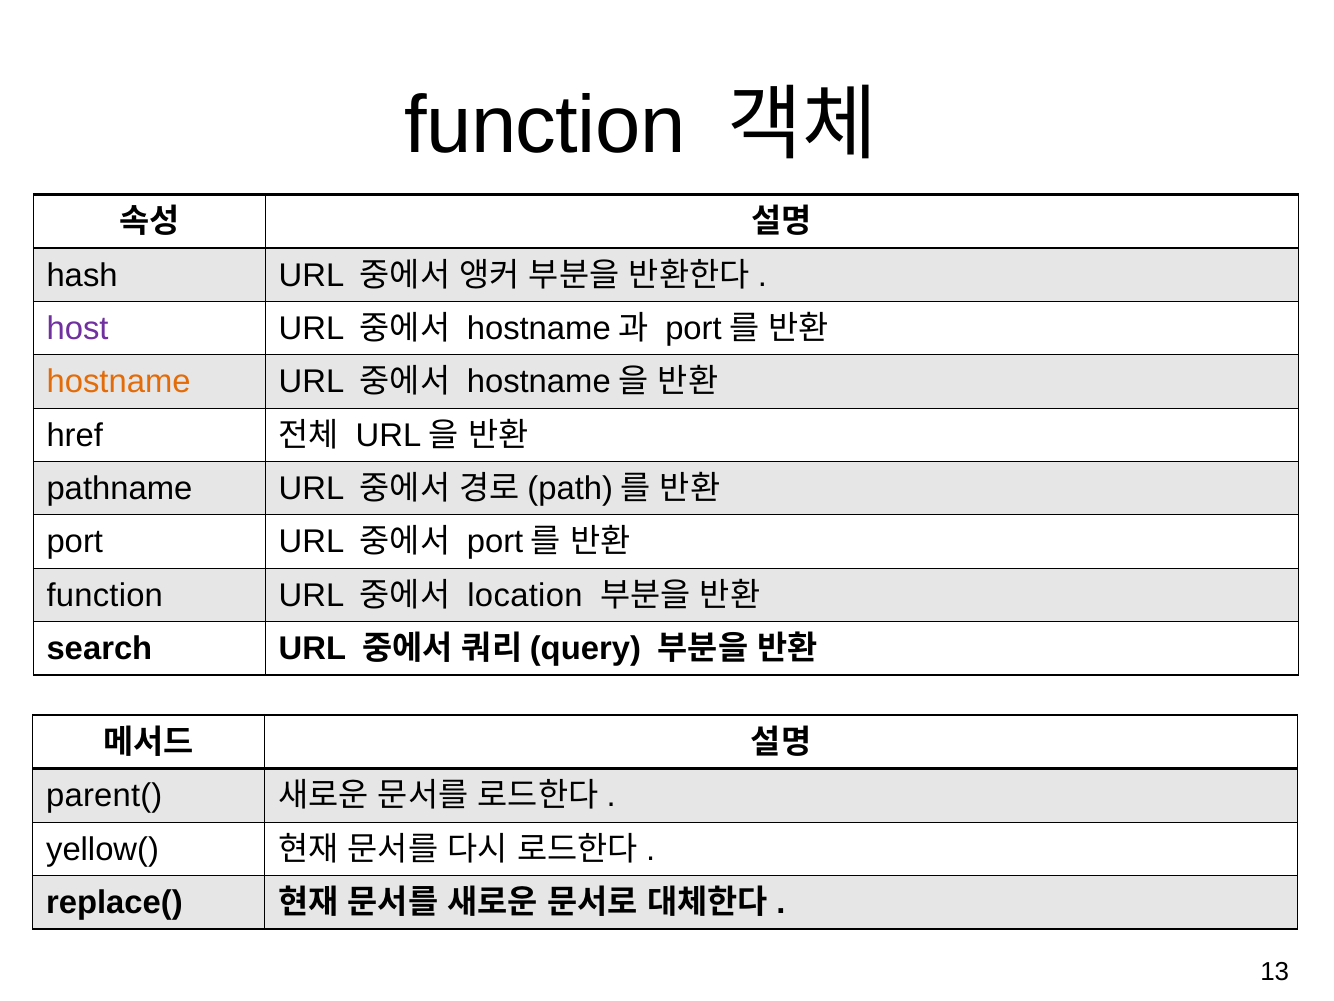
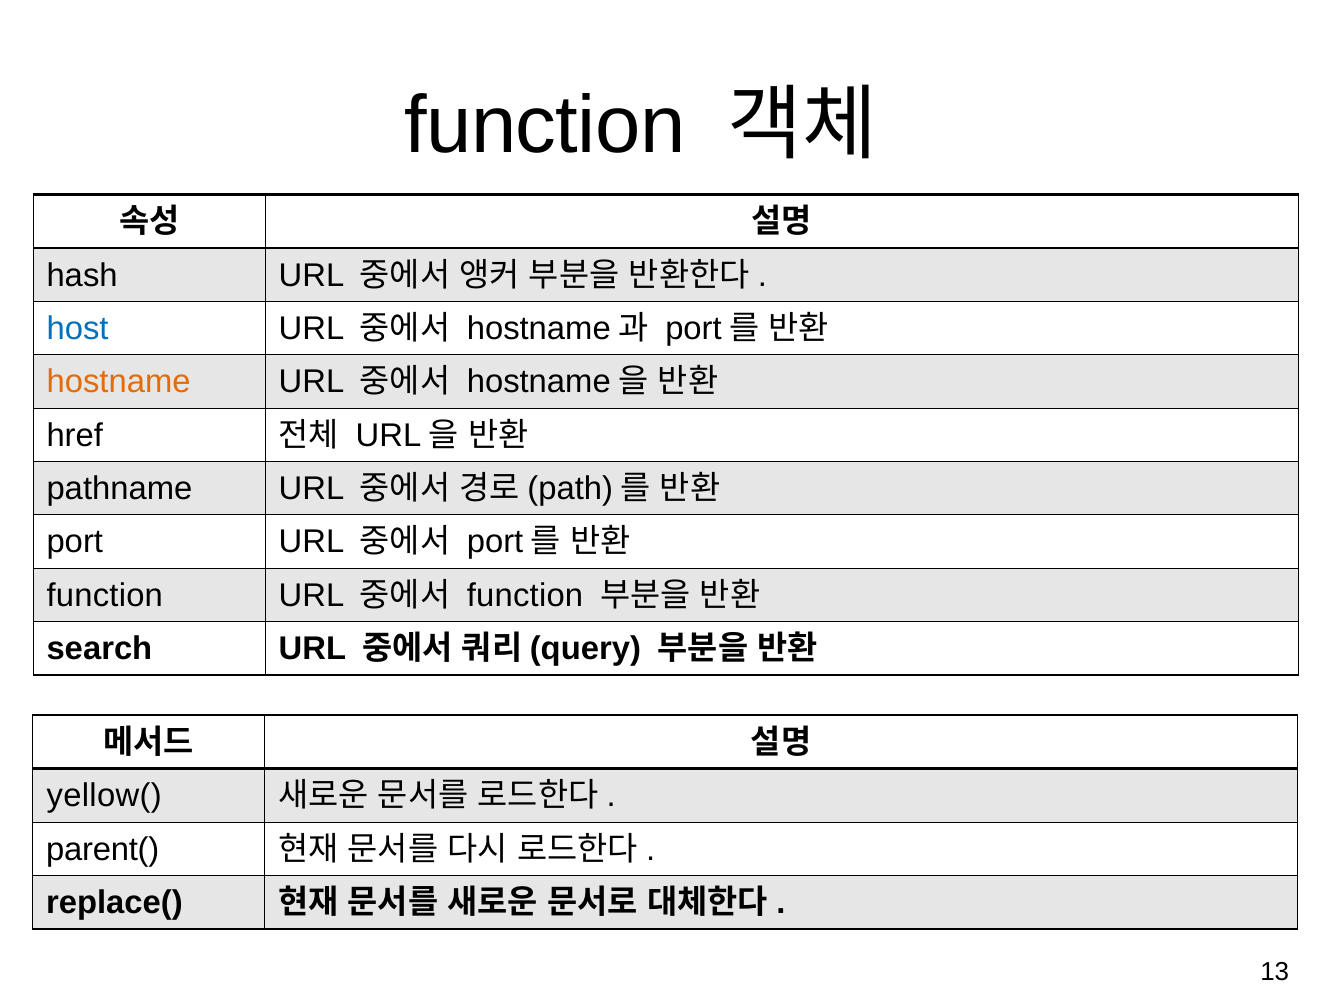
host colour: purple -> blue
location at (525, 595): location -> function
parent(: parent( -> yellow(
yellow(: yellow( -> parent(
